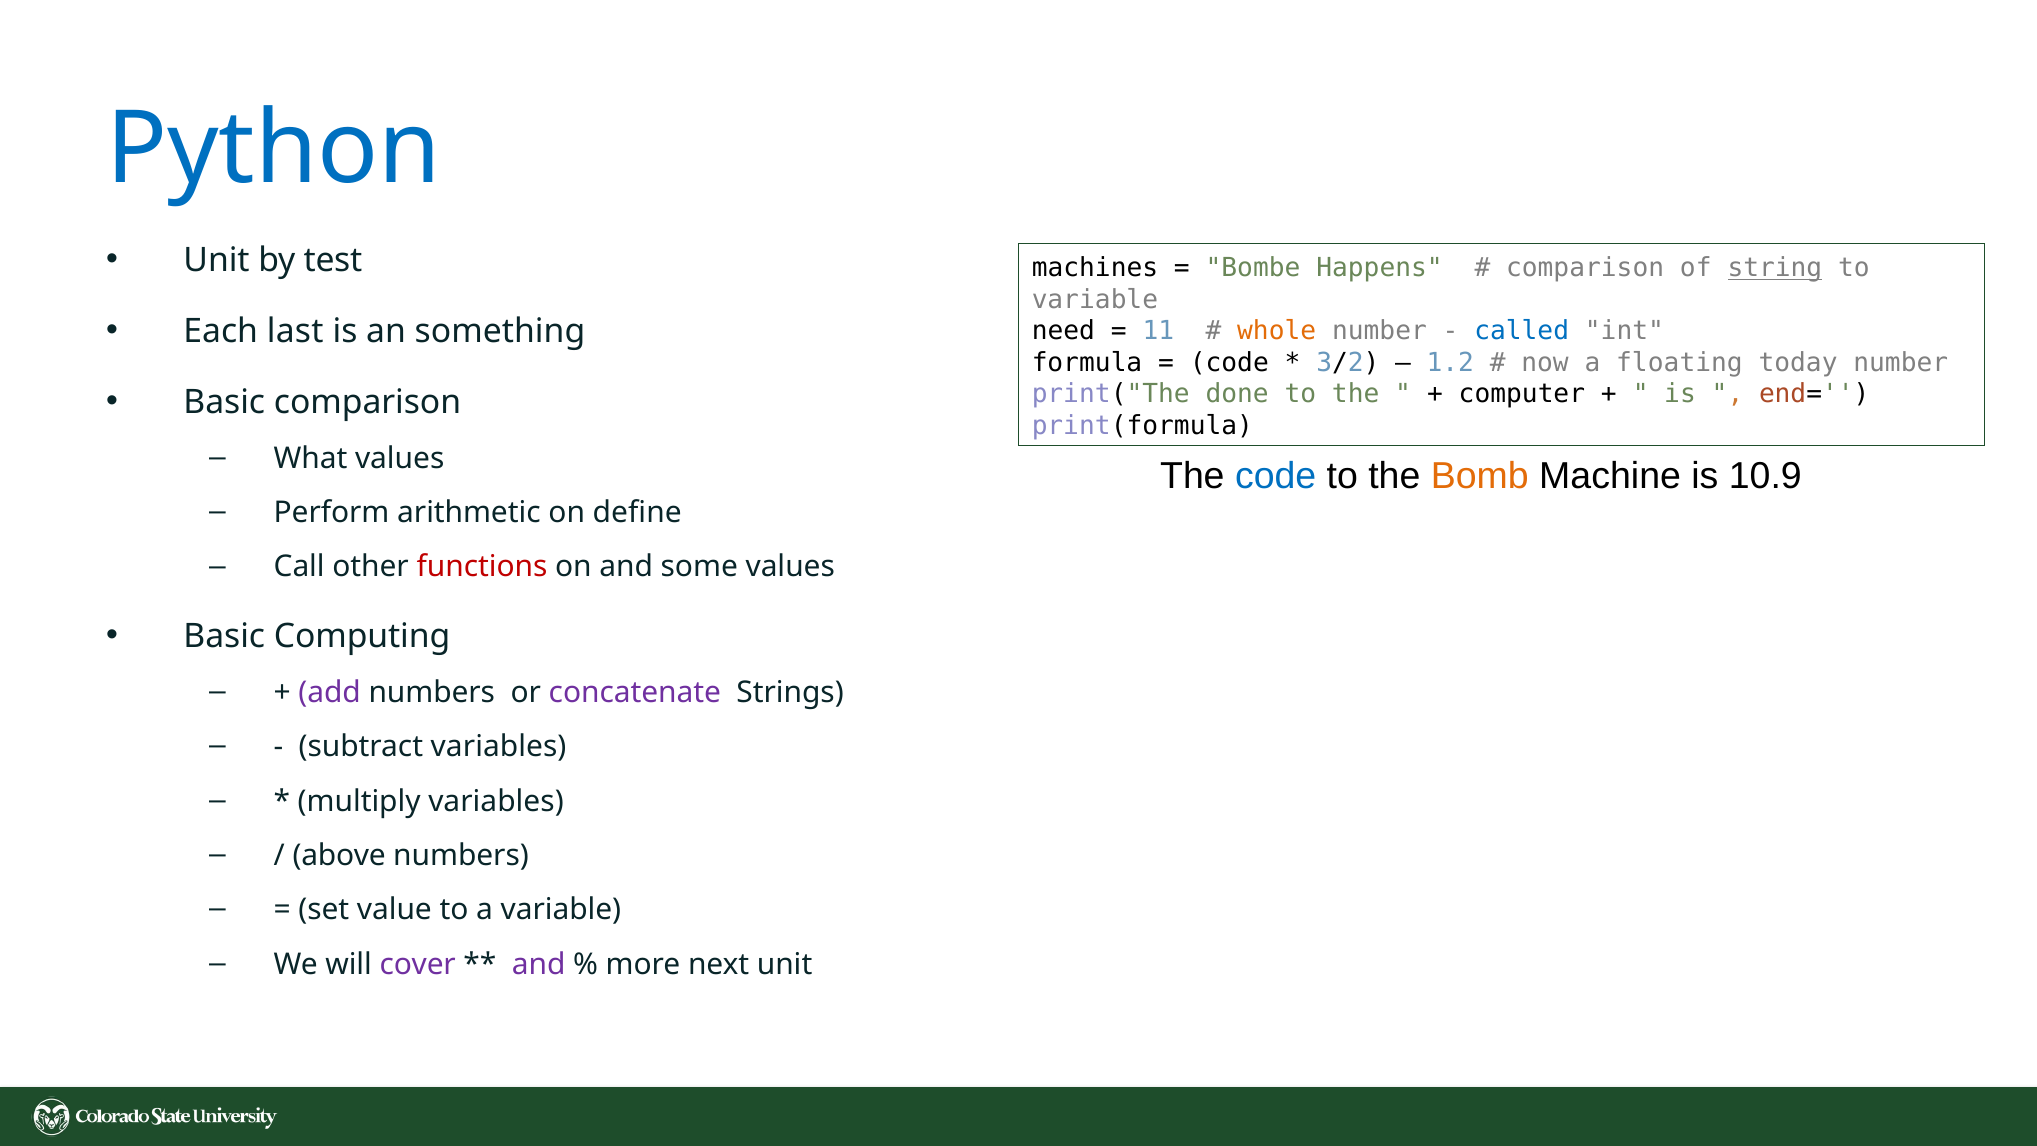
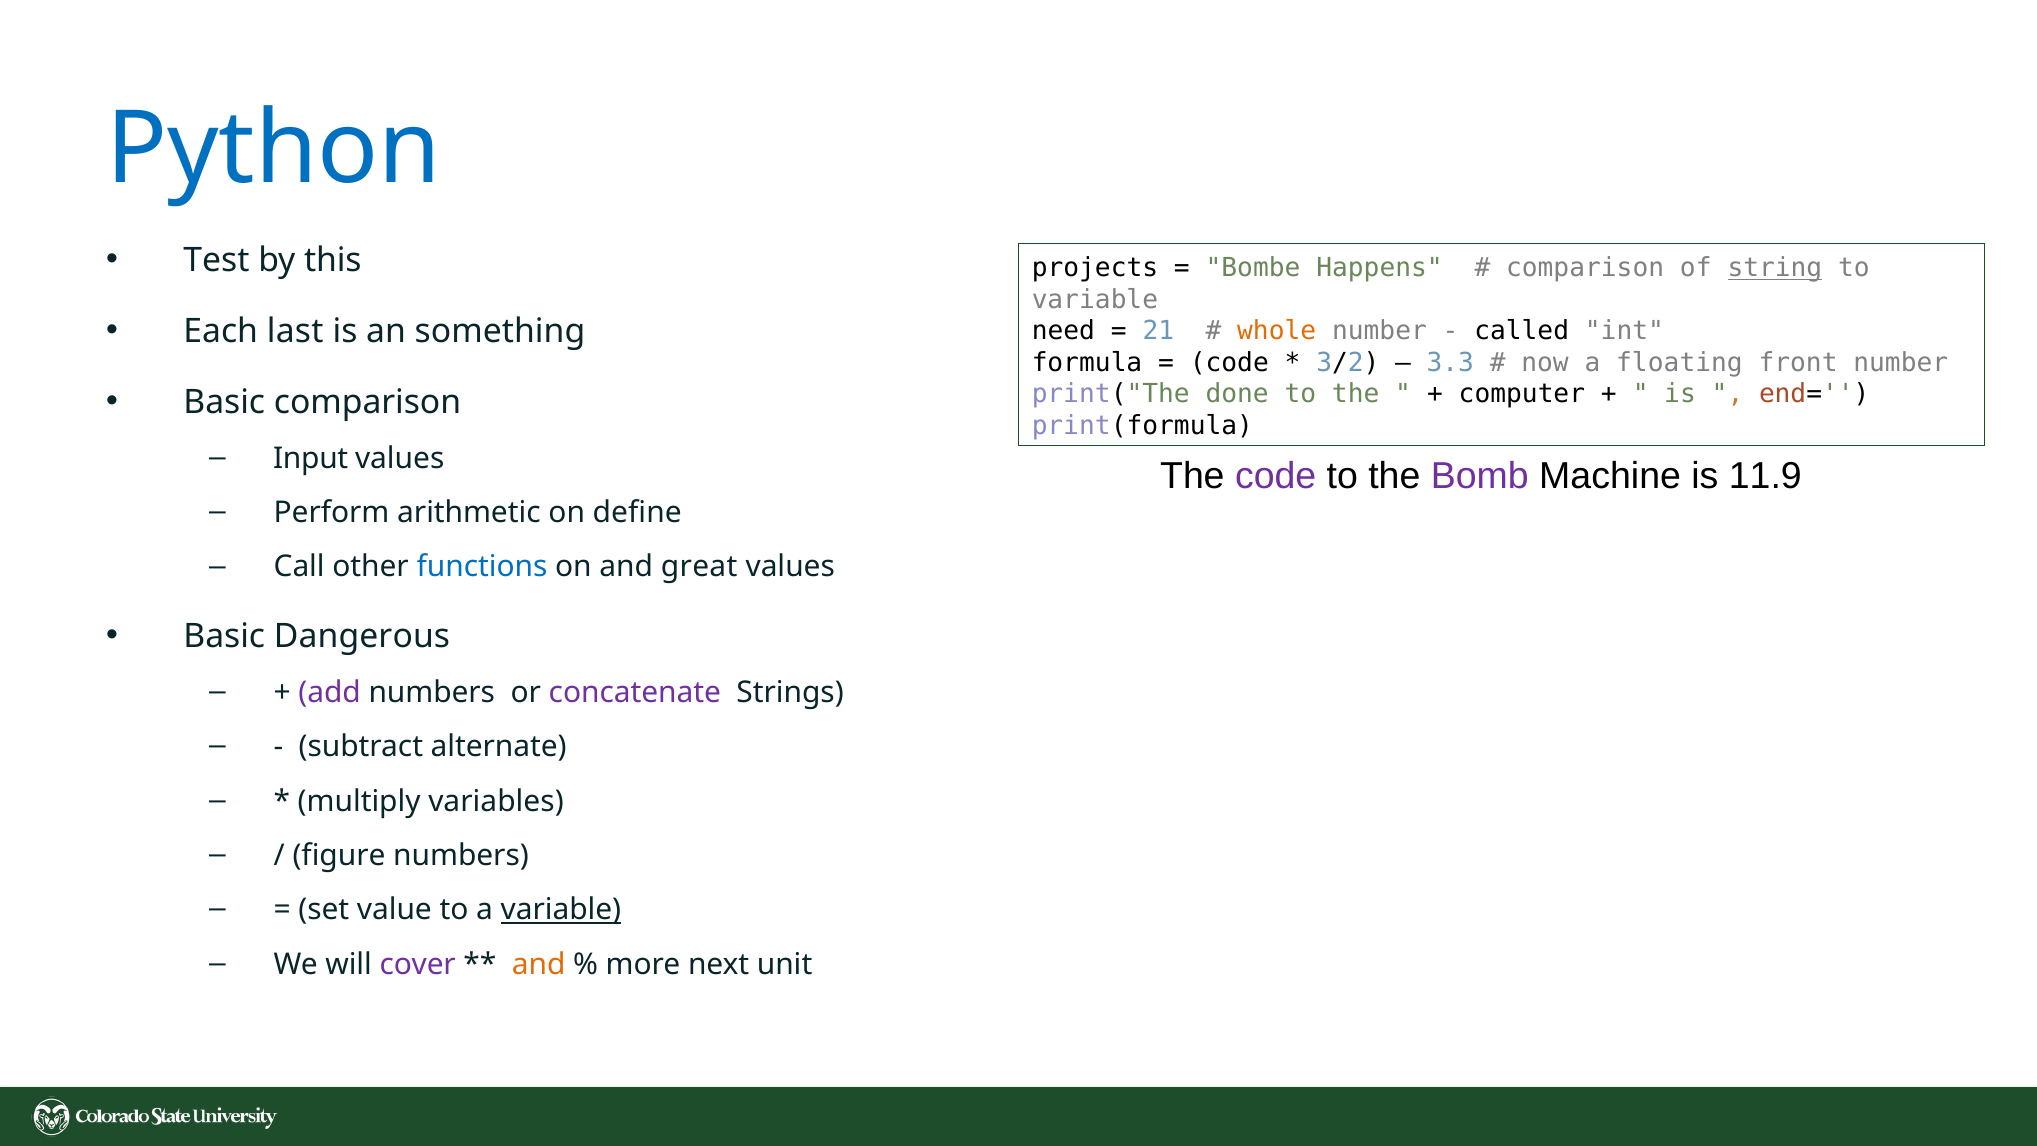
Unit at (217, 260): Unit -> Test
test: test -> this
machines: machines -> projects
11: 11 -> 21
called colour: blue -> black
1.2: 1.2 -> 3.3
today: today -> front
What: What -> Input
code at (1276, 476) colour: blue -> purple
Bomb colour: orange -> purple
10.9: 10.9 -> 11.9
functions colour: red -> blue
some: some -> great
Computing: Computing -> Dangerous
subtract variables: variables -> alternate
above: above -> figure
variable at (561, 910) underline: none -> present
and at (539, 964) colour: purple -> orange
